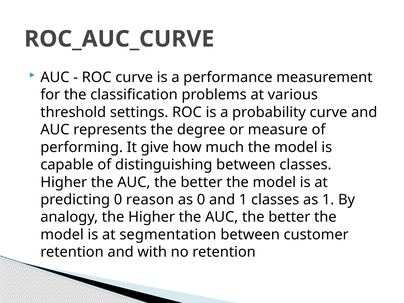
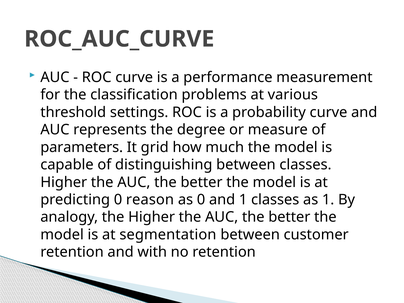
performing: performing -> parameters
give: give -> grid
